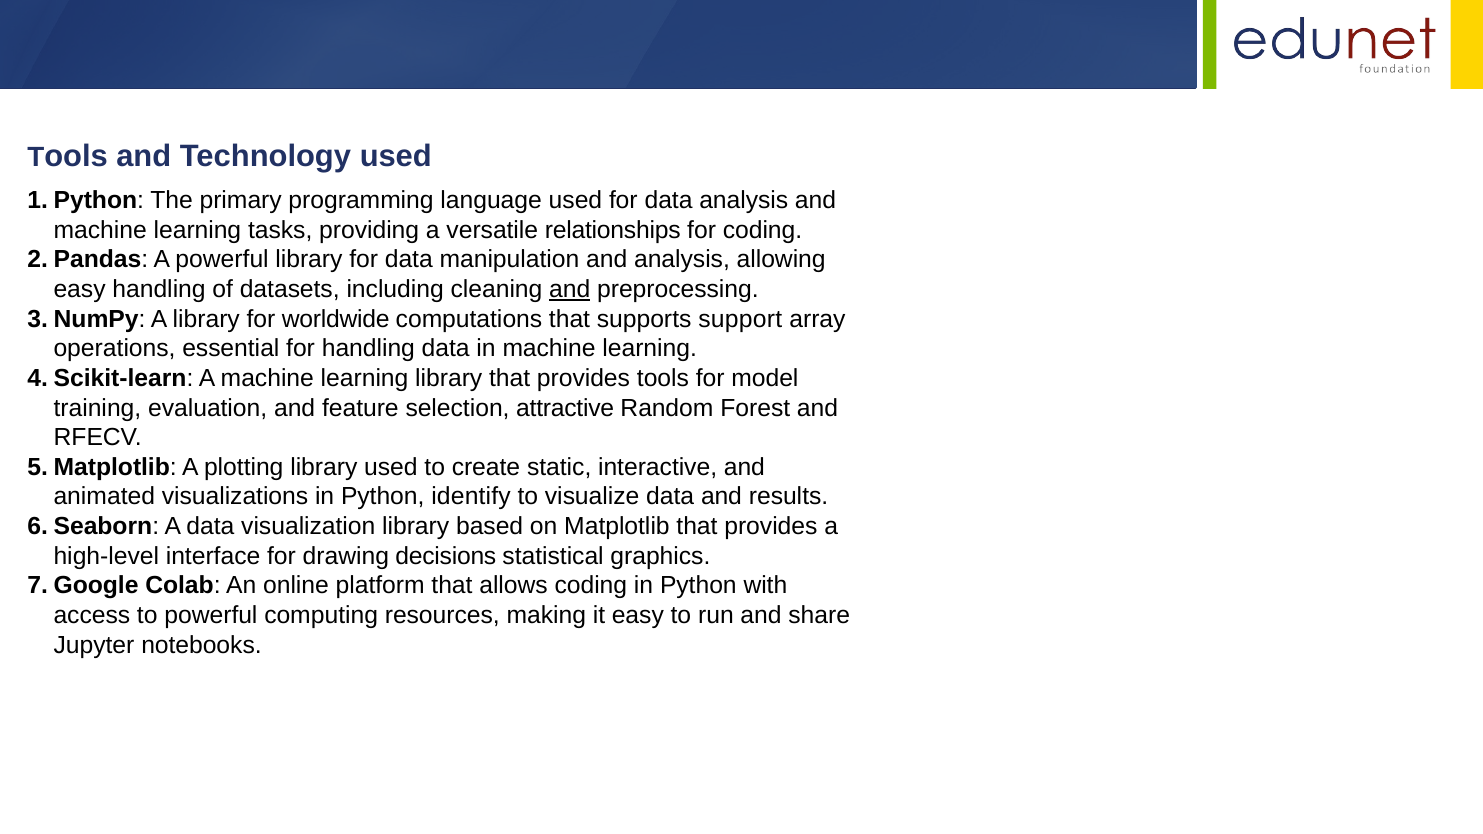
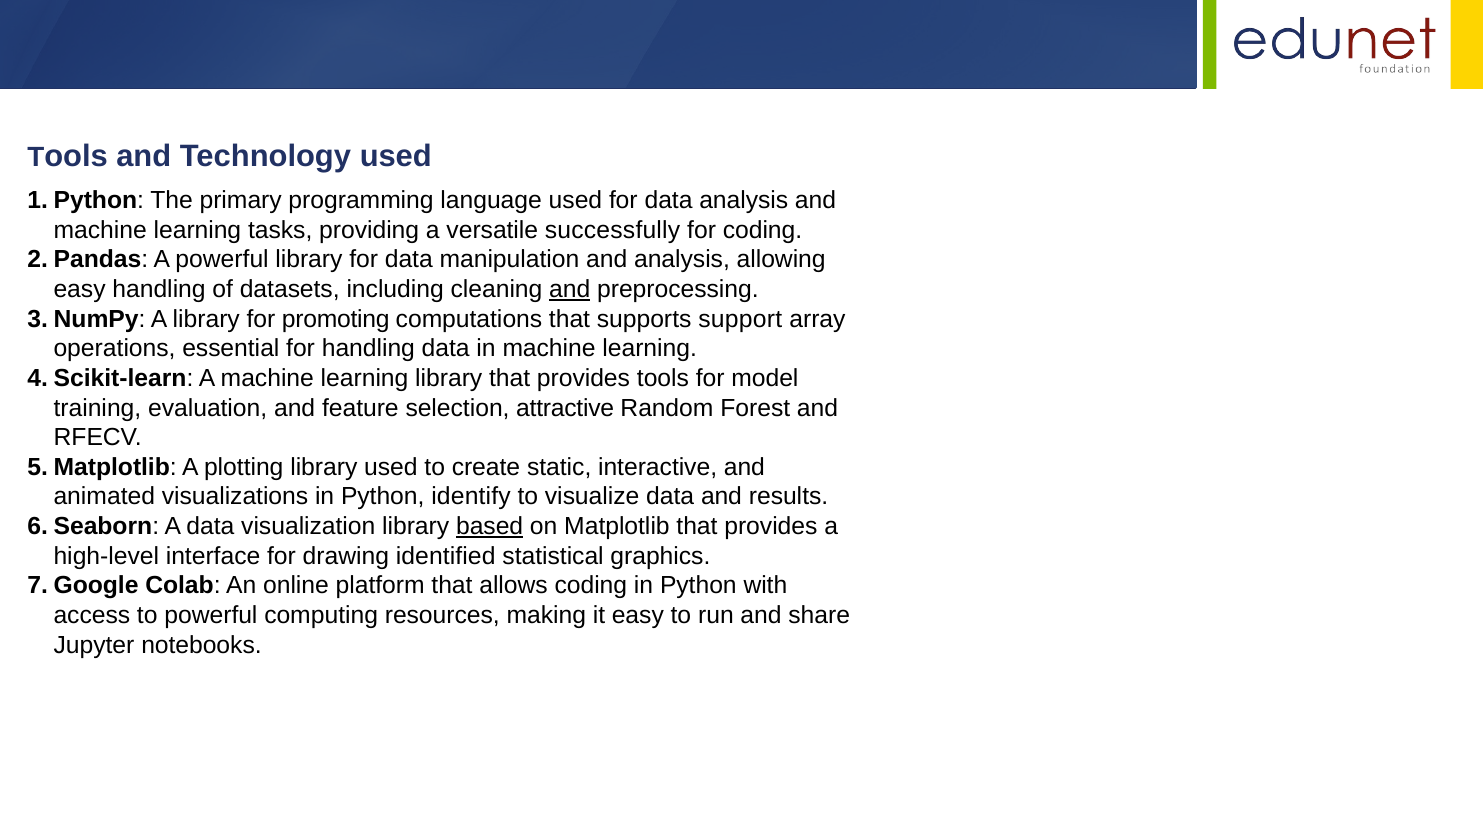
relationships: relationships -> successfully
worldwide: worldwide -> promoting
based underline: none -> present
decisions: decisions -> identified
